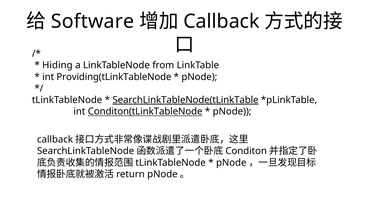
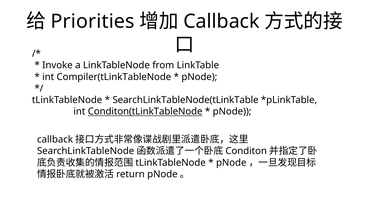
Software: Software -> Priorities
Hiding: Hiding -> Invoke
Providing(tLinkTableNode: Providing(tLinkTableNode -> Compiler(tLinkTableNode
SearchLinkTableNode(tLinkTable underline: present -> none
